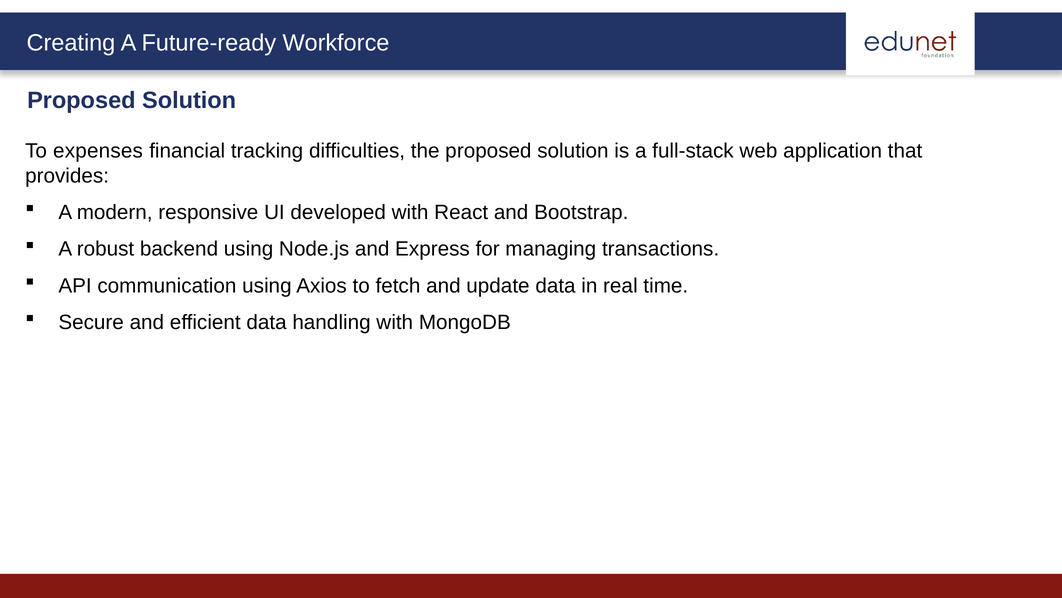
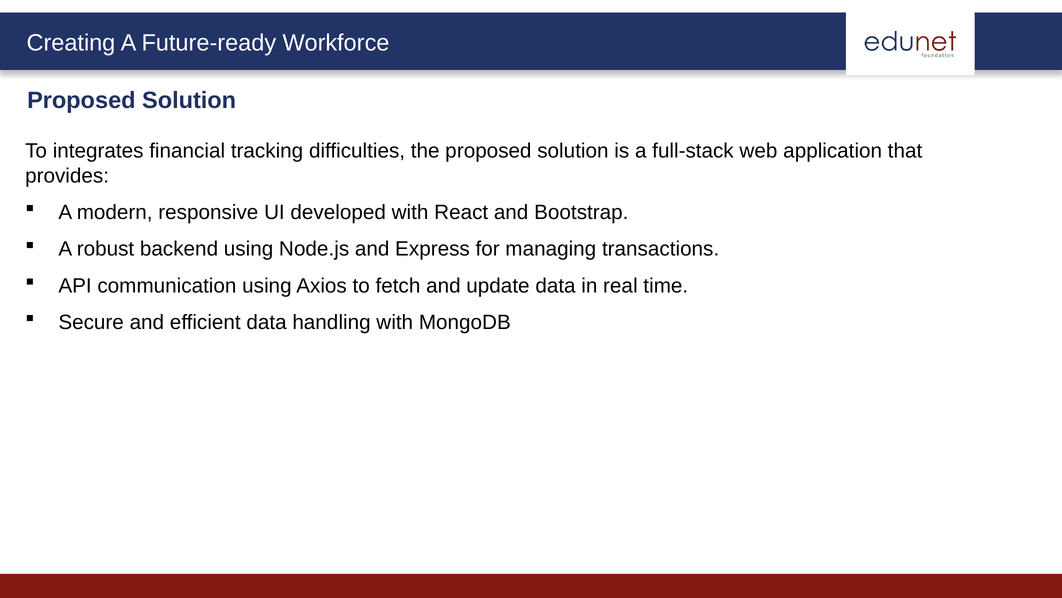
expenses: expenses -> integrates
